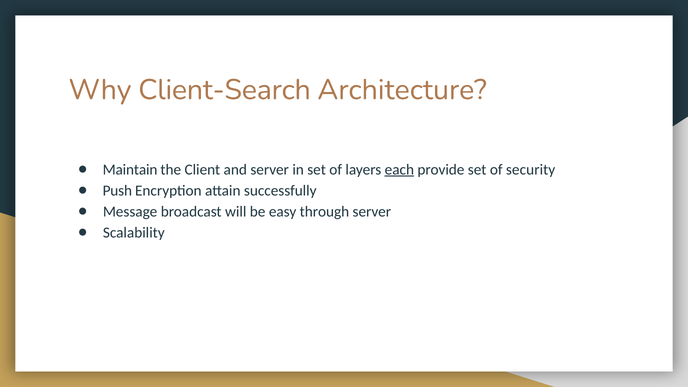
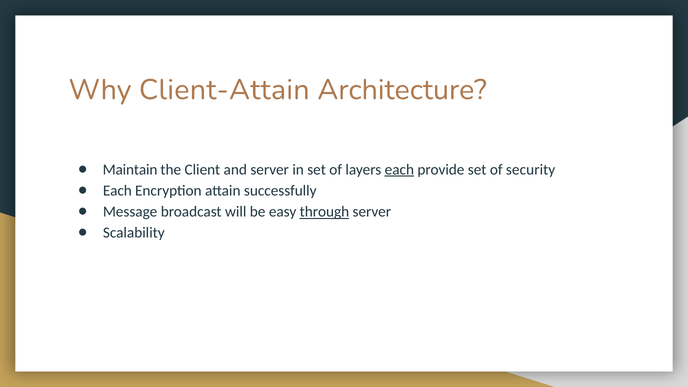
Client-Search: Client-Search -> Client-Attain
Push at (117, 191): Push -> Each
through underline: none -> present
